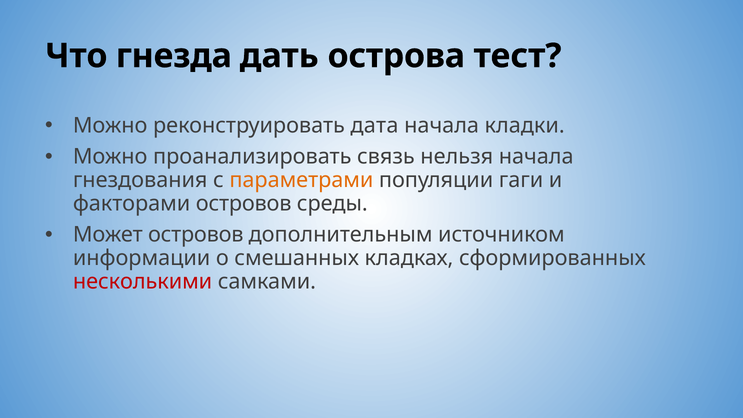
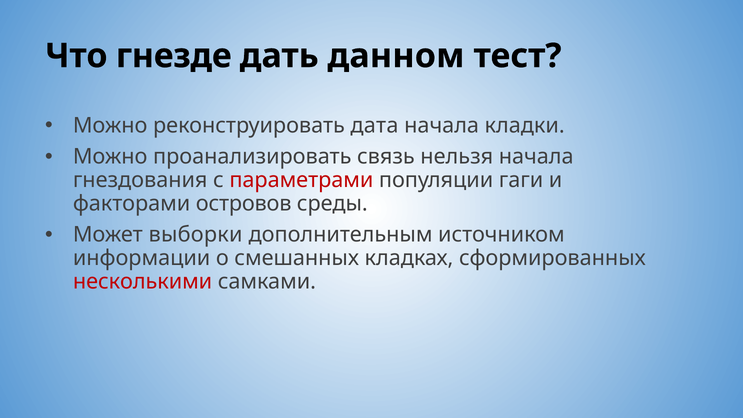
гнезда: гнезда -> гнезде
острова: острова -> данном
параметрами colour: orange -> red
Может островов: островов -> выборки
